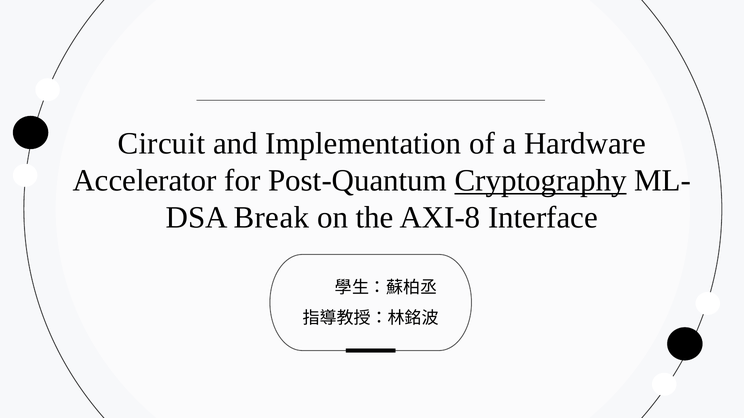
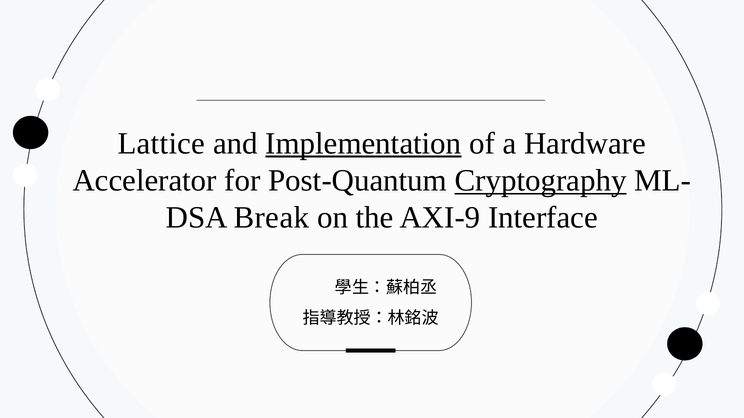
Circuit: Circuit -> Lattice
Implementation underline: none -> present
AXI-8: AXI-8 -> AXI-9
